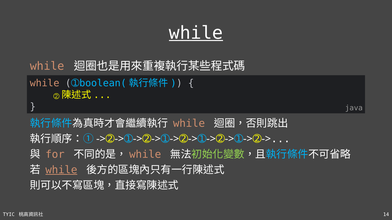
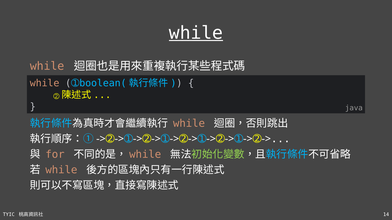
while at (61, 170) underline: present -> none
